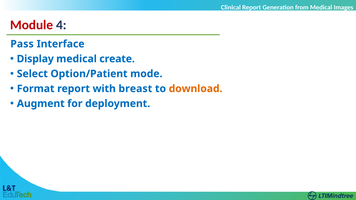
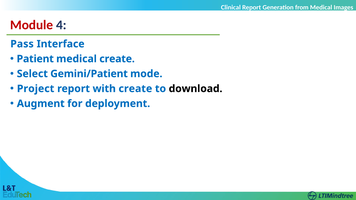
Display: Display -> Patient
Option/Patient: Option/Patient -> Gemini/Patient
Format: Format -> Project
with breast: breast -> create
download colour: orange -> black
